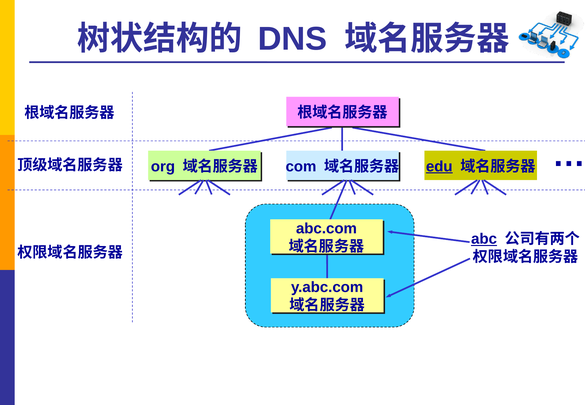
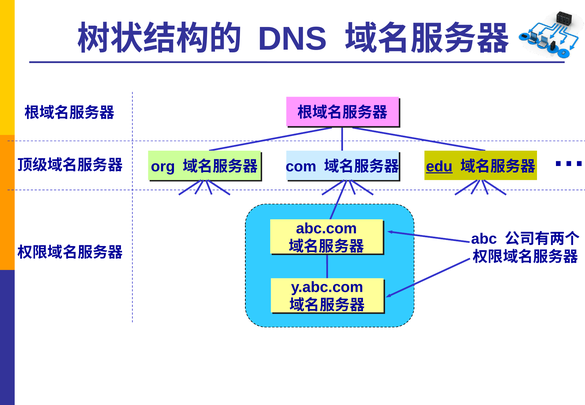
abc underline: present -> none
